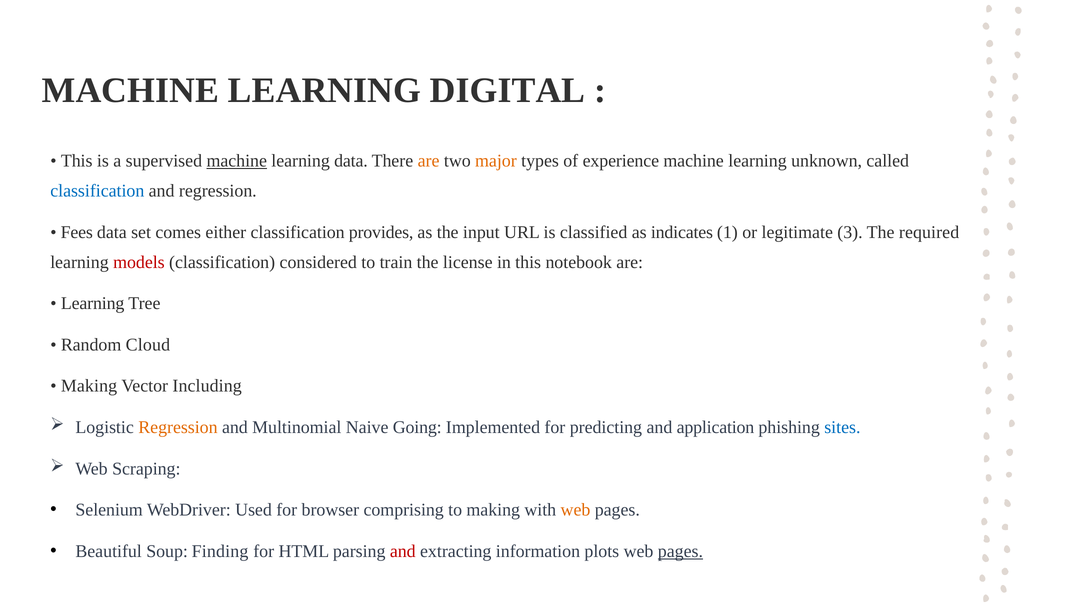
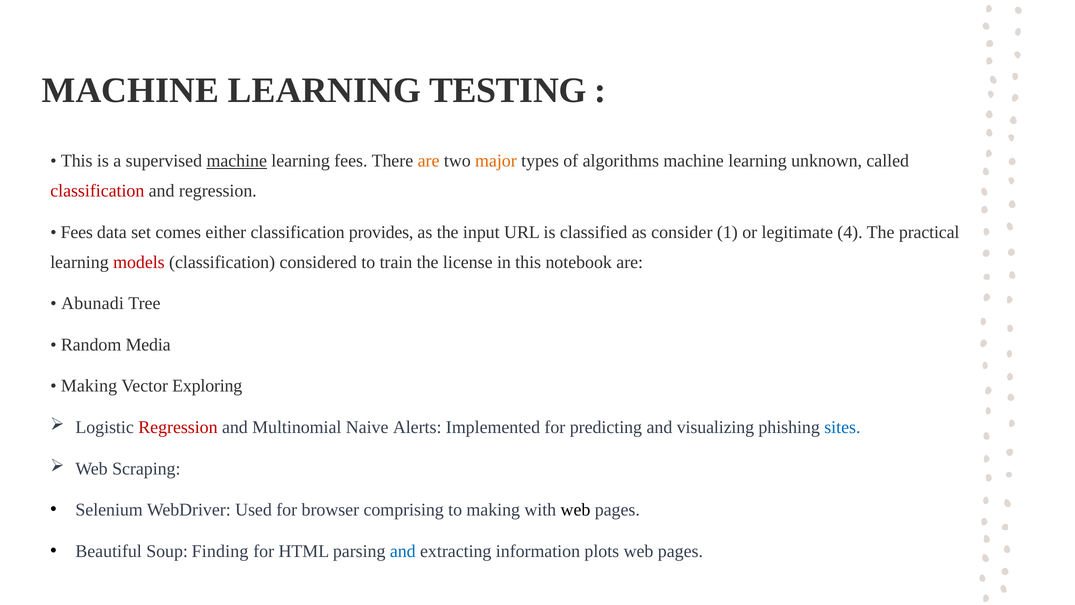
DIGITAL: DIGITAL -> TESTING
learning data: data -> fees
experience: experience -> algorithms
classification at (97, 191) colour: blue -> red
indicates: indicates -> consider
3: 3 -> 4
required: required -> practical
Learning at (93, 303): Learning -> Abunadi
Cloud: Cloud -> Media
Including: Including -> Exploring
Regression at (178, 427) colour: orange -> red
Going: Going -> Alerts
application: application -> visualizing
web at (575, 510) colour: orange -> black
and at (403, 551) colour: red -> blue
pages at (680, 551) underline: present -> none
